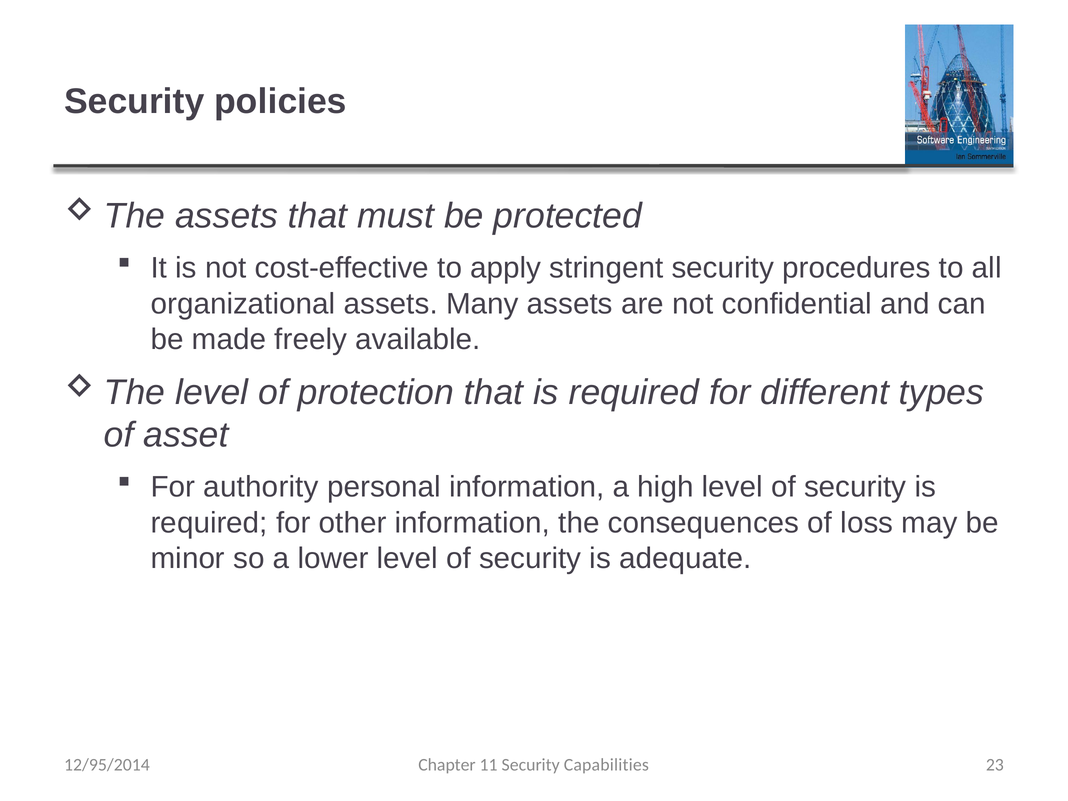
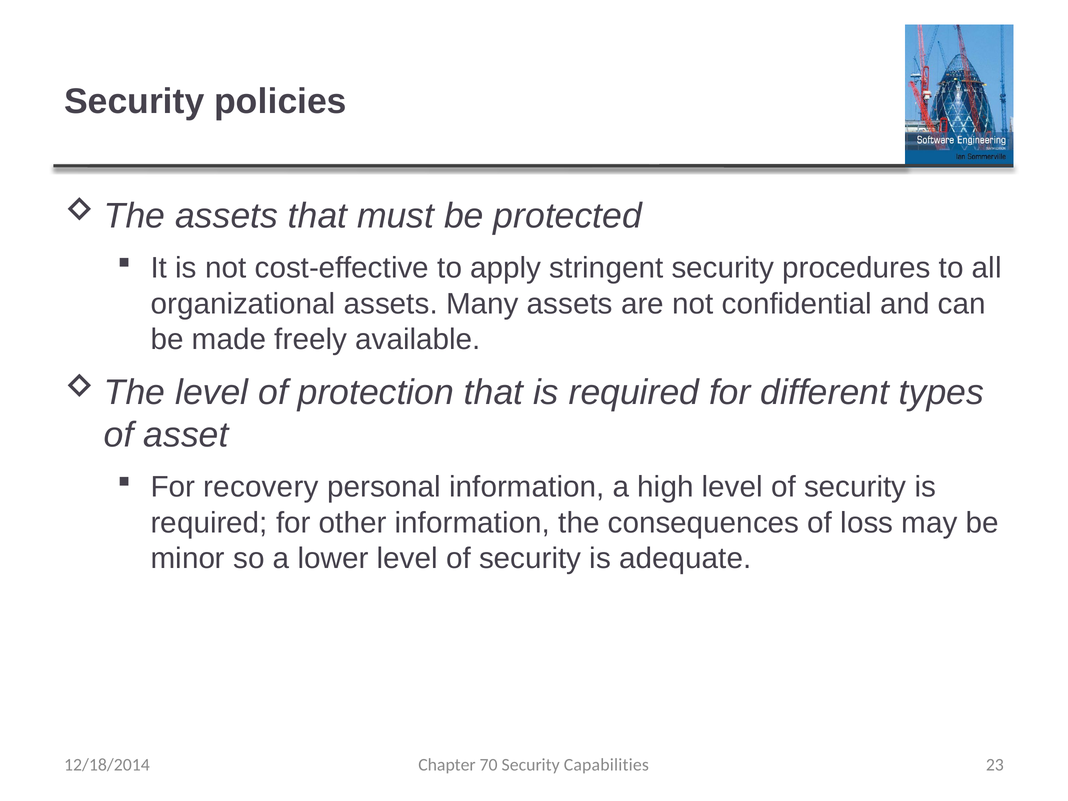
authority: authority -> recovery
11: 11 -> 70
12/95/2014: 12/95/2014 -> 12/18/2014
